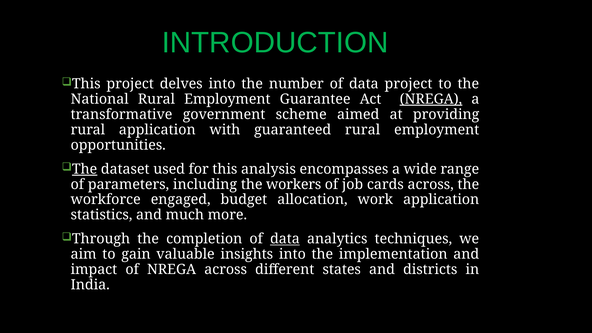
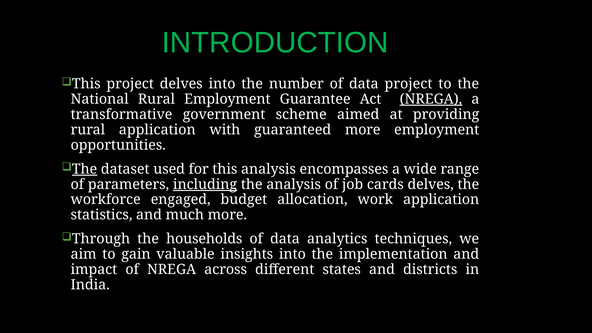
guaranteed rural: rural -> more
including underline: none -> present
the workers: workers -> analysis
cards across: across -> delves
completion: completion -> households
data at (285, 239) underline: present -> none
